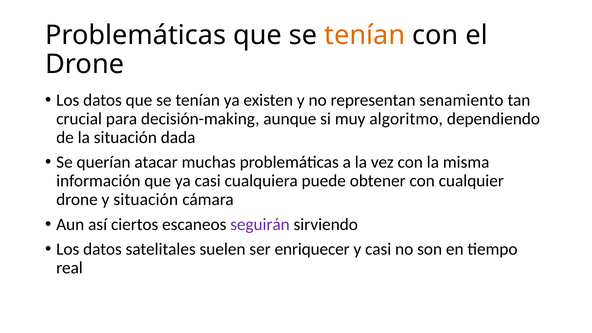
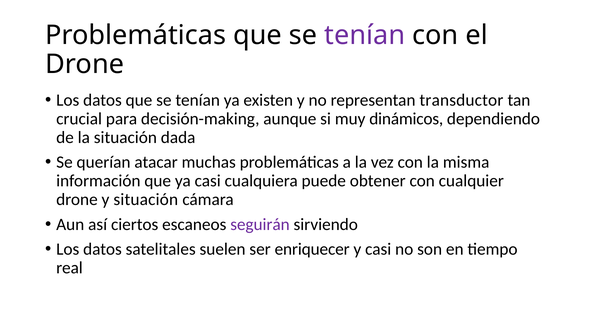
tenían at (365, 35) colour: orange -> purple
senamiento: senamiento -> transductor
algoritmo: algoritmo -> dinámicos
